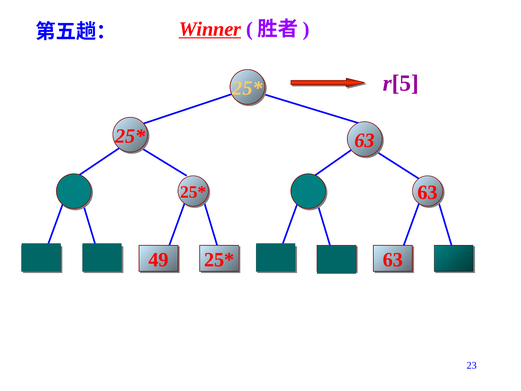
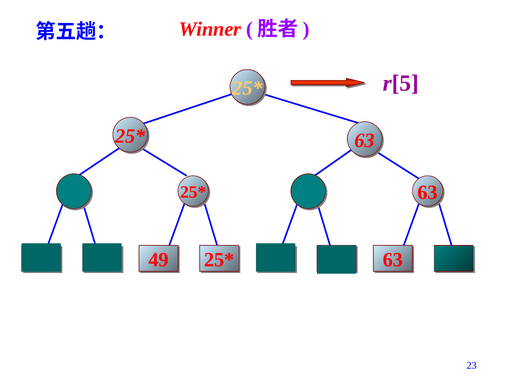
Winner underline: present -> none
